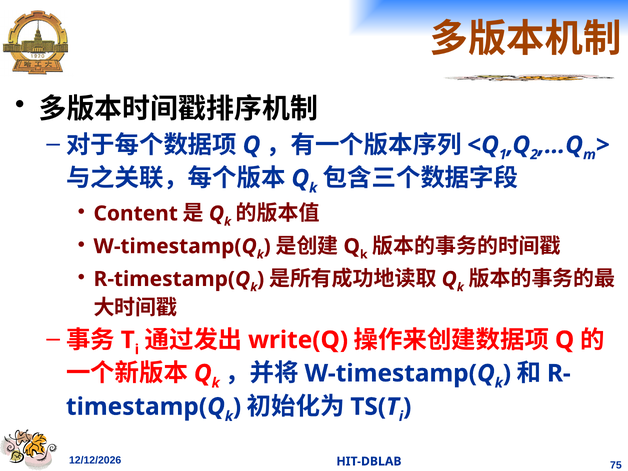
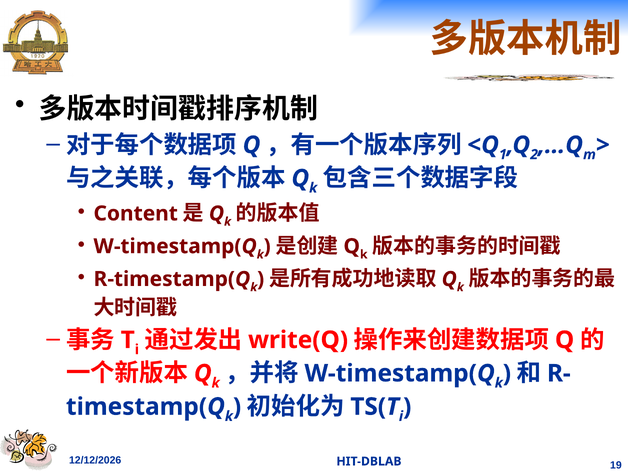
75: 75 -> 19
